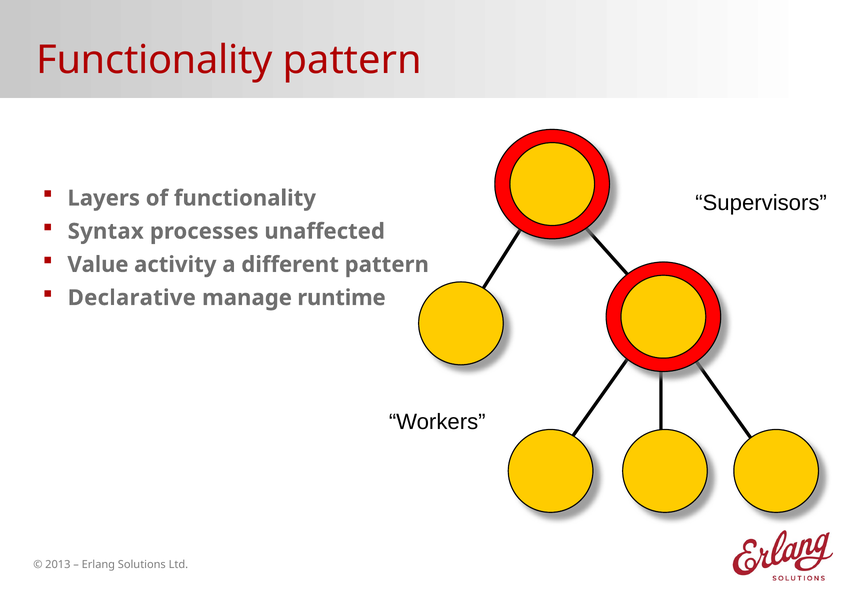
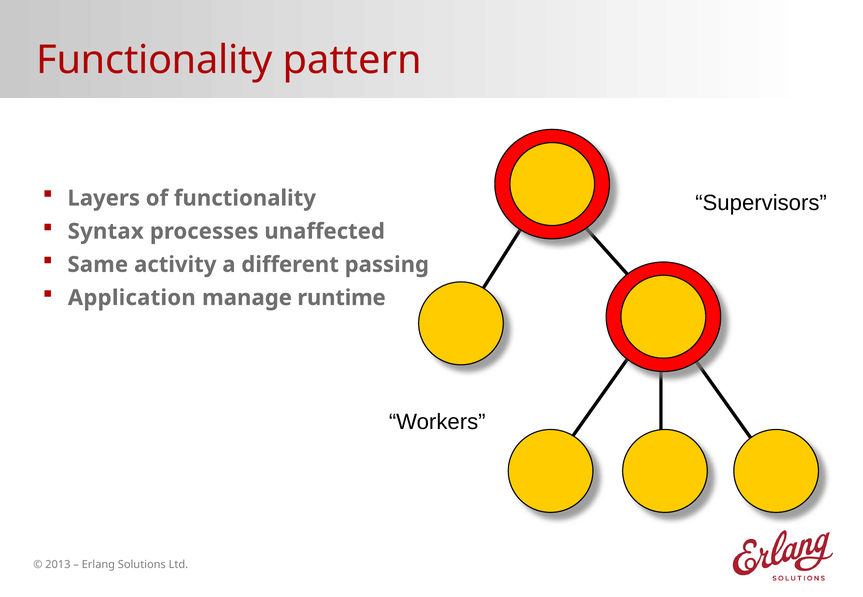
Value: Value -> Same
different pattern: pattern -> passing
Declarative: Declarative -> Application
